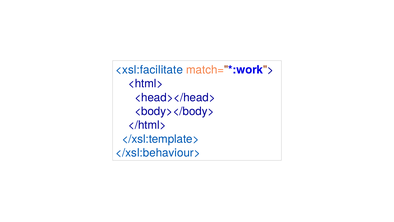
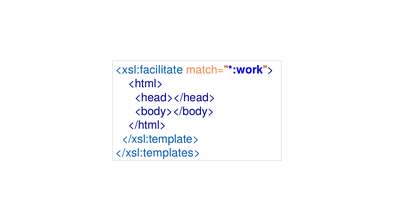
</xsl:behaviour>: </xsl:behaviour> -> </xsl:templates>
